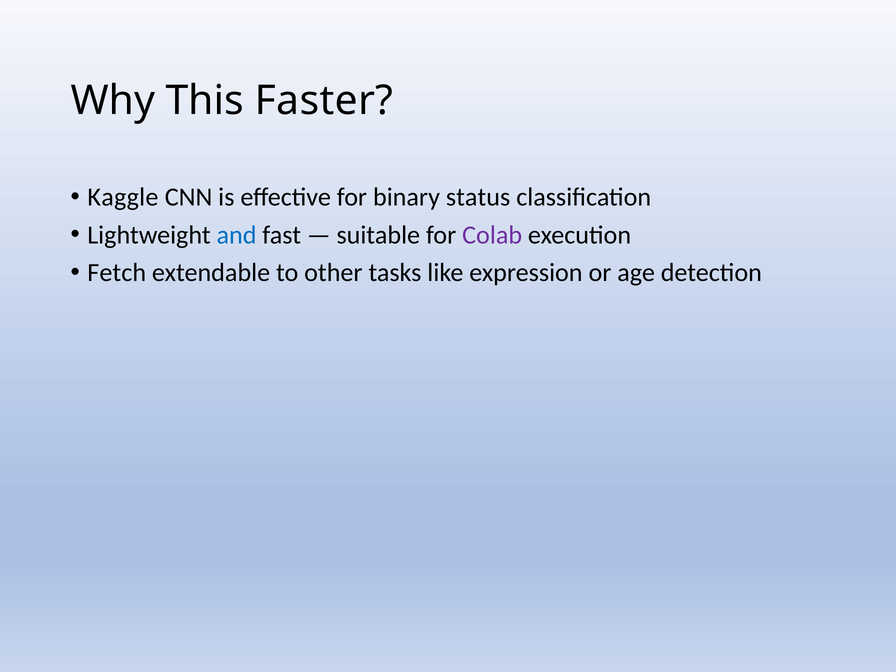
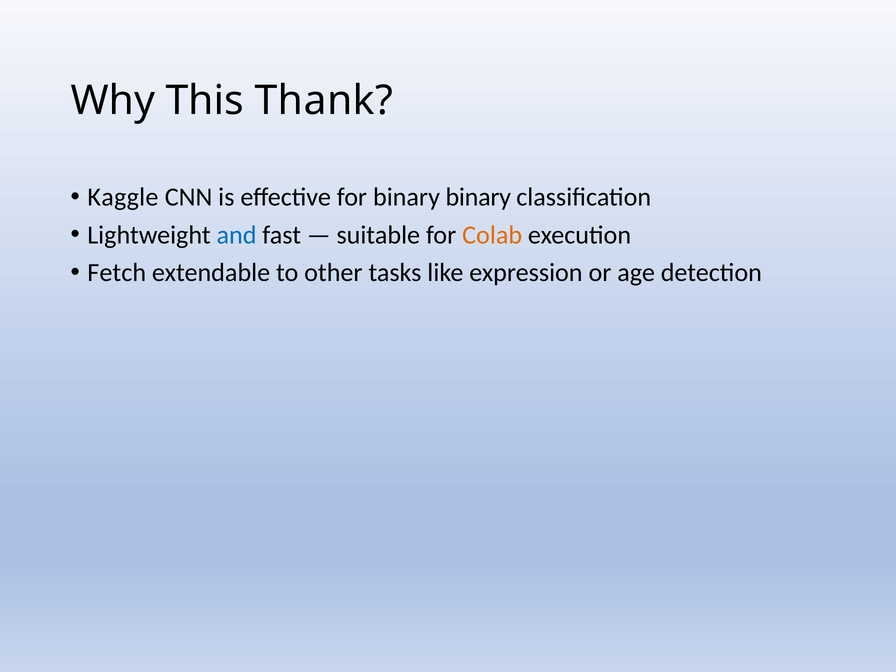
Faster: Faster -> Thank
binary status: status -> binary
Colab colour: purple -> orange
